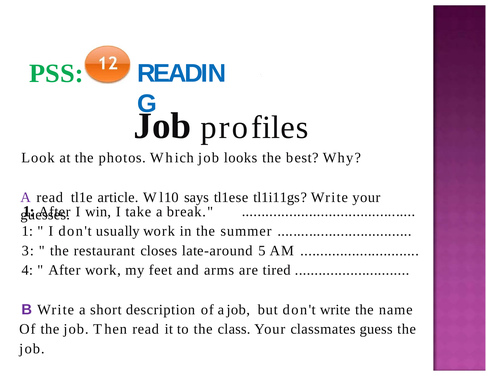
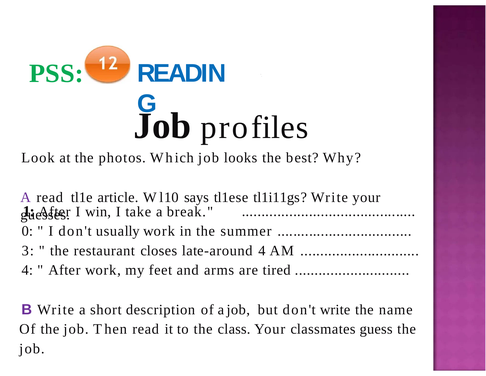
1 at (27, 231): 1 -> 0
late-around 5: 5 -> 4
